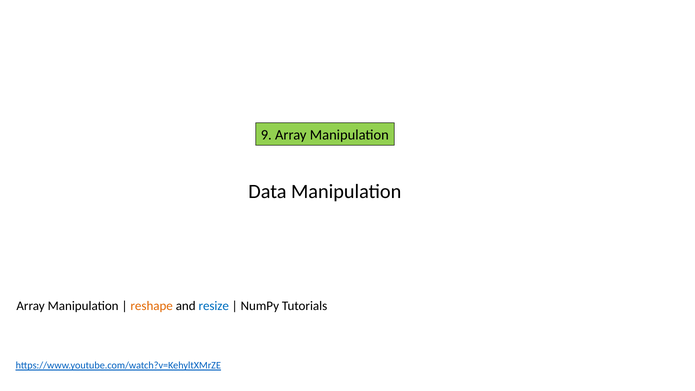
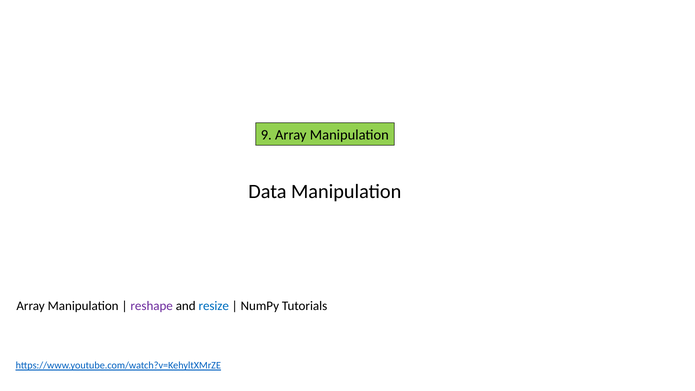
reshape colour: orange -> purple
